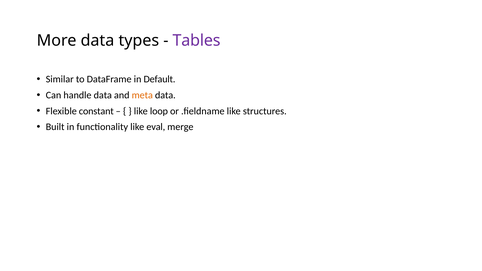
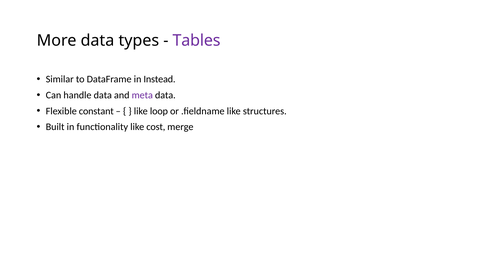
Default: Default -> Instead
meta colour: orange -> purple
eval: eval -> cost
